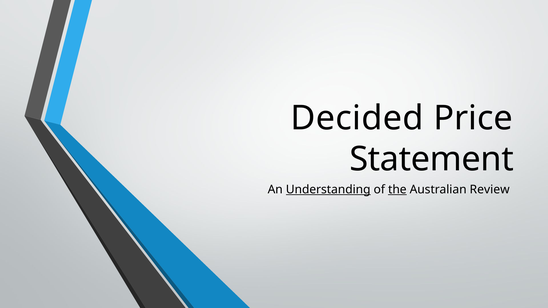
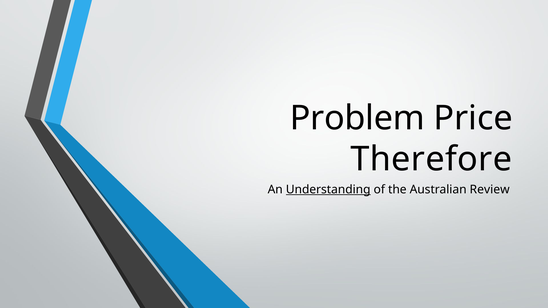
Decided: Decided -> Problem
Statement: Statement -> Therefore
the underline: present -> none
